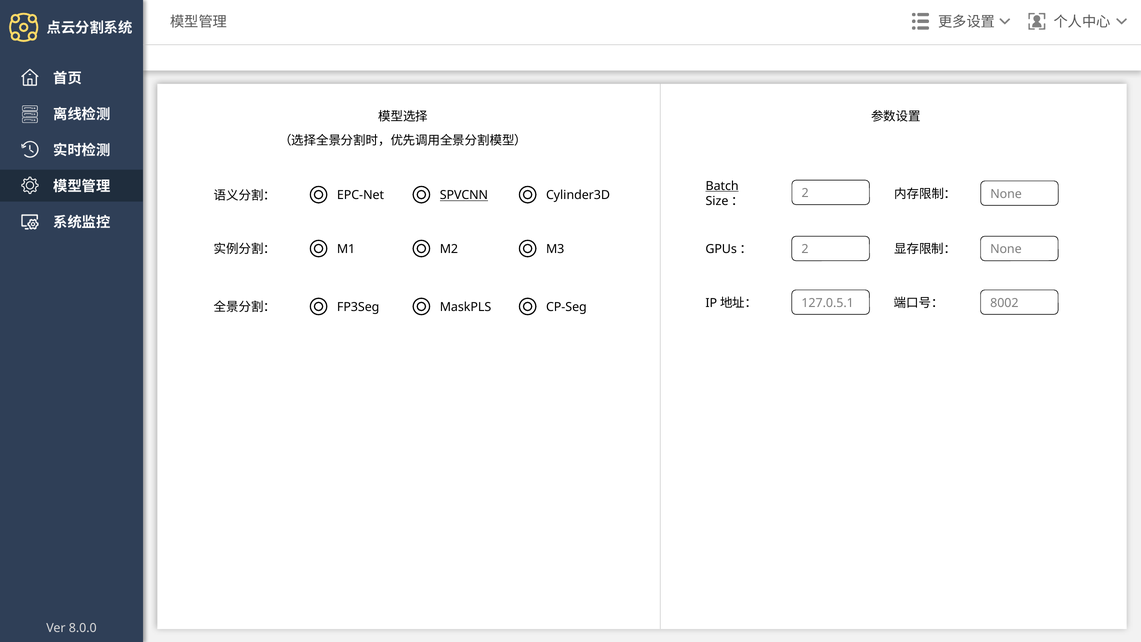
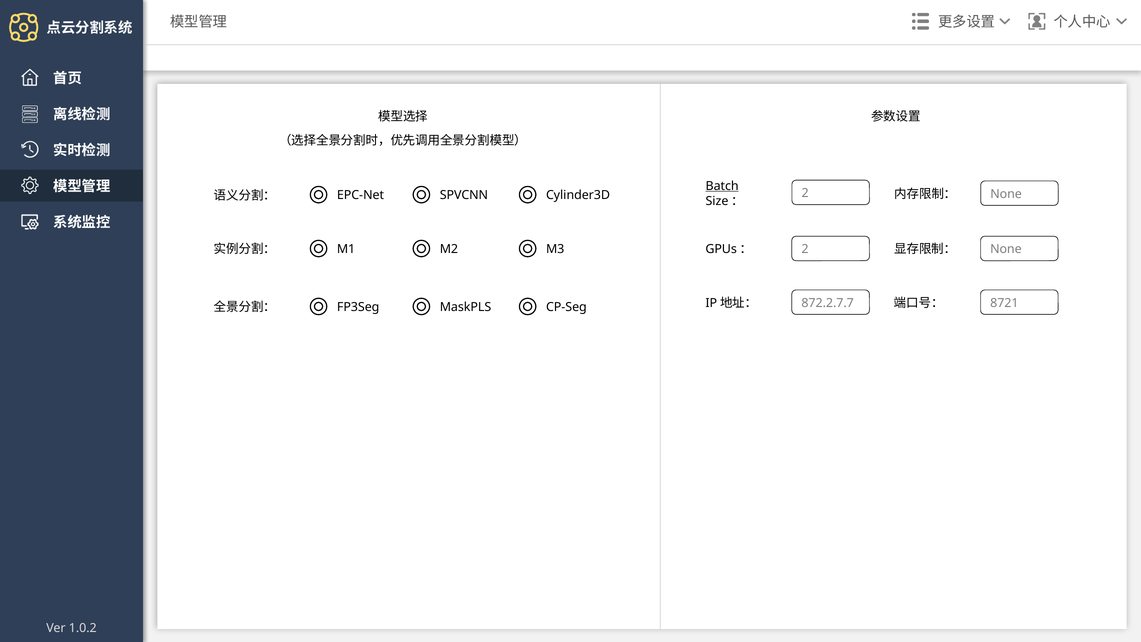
SPVCNN underline: present -> none
8002: 8002 -> 8721
127.0.5.1: 127.0.5.1 -> 872.2.7.7
8.0.0: 8.0.0 -> 1.0.2
